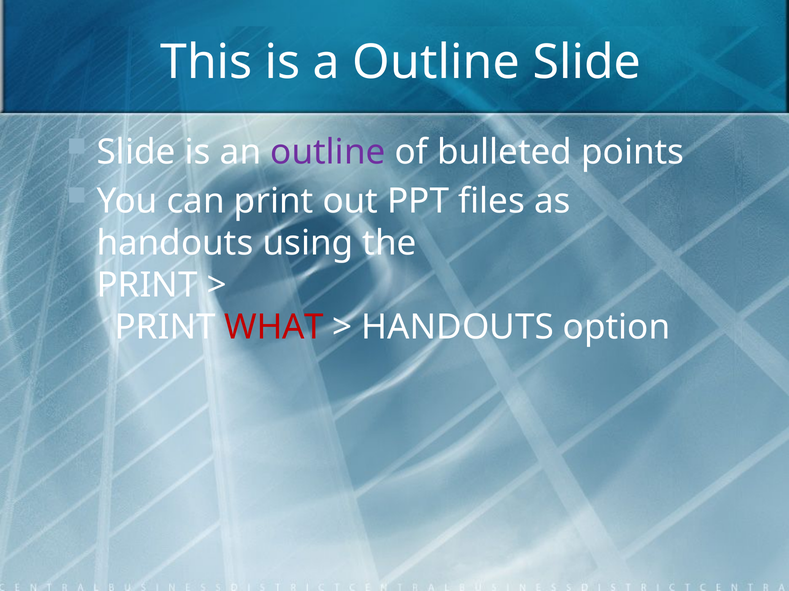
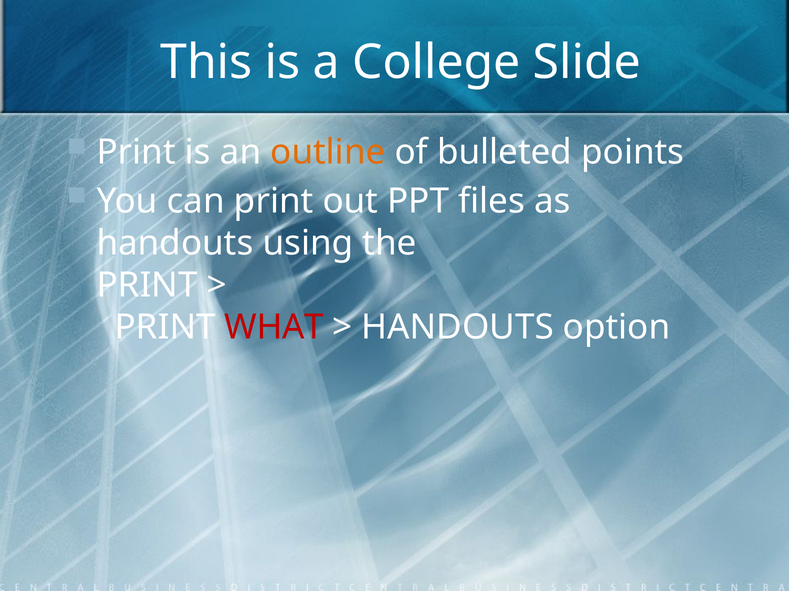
a Outline: Outline -> College
Slide at (136, 152): Slide -> Print
outline at (328, 152) colour: purple -> orange
